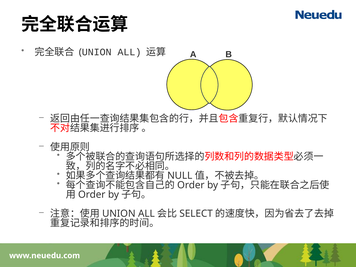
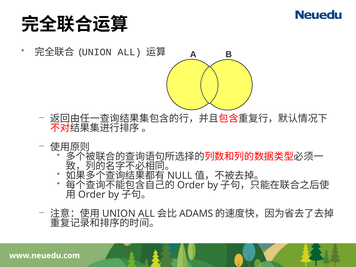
SELECT: SELECT -> ADAMS
